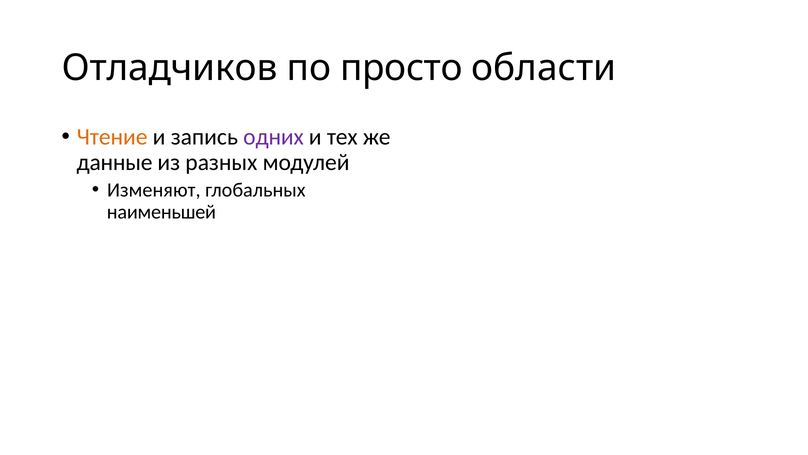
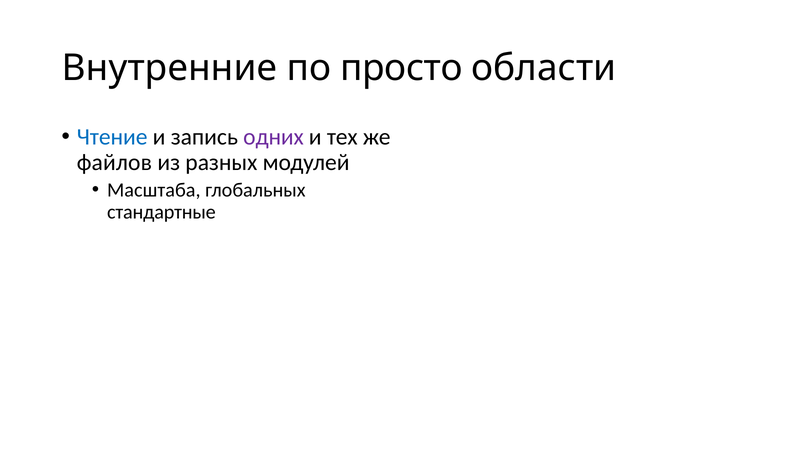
Отладчиков: Отладчиков -> Внутренние
Чтение colour: orange -> blue
данные at (115, 162): данные -> файлов
Изменяют at (154, 190): Изменяют -> Масштаба
наименьшей: наименьшей -> стандартные
